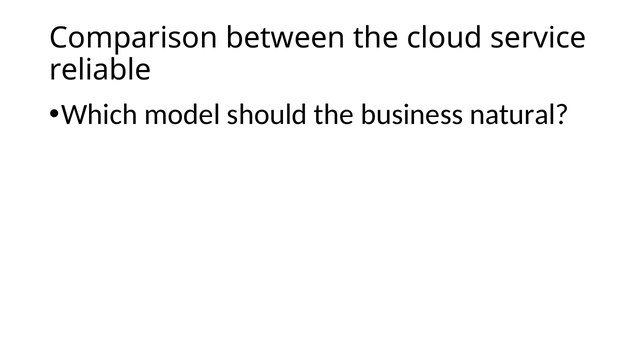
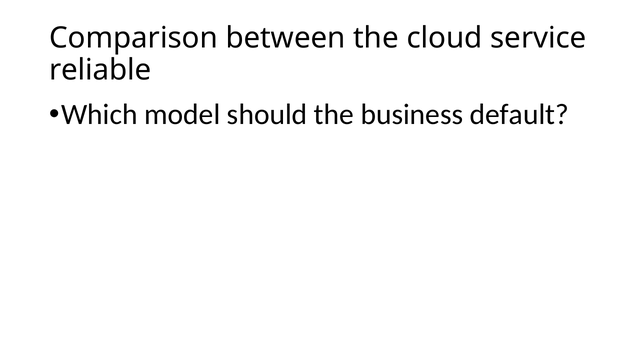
natural: natural -> default
